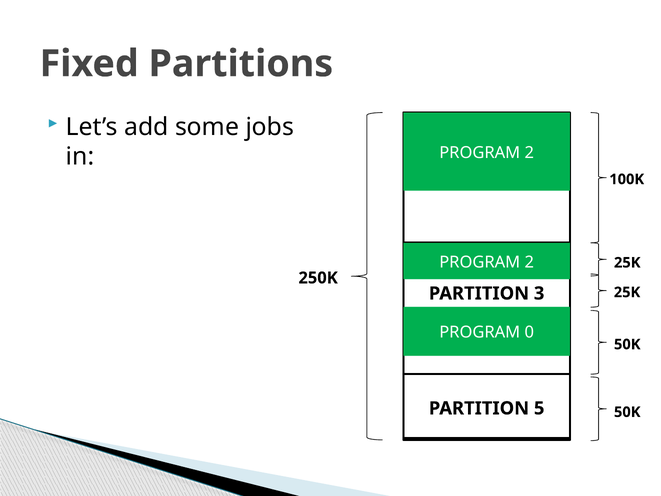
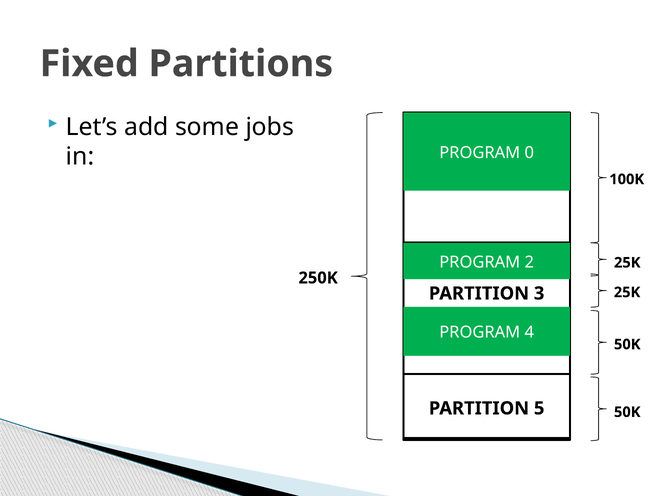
2 at (529, 153): 2 -> 0
PROGRAM 0: 0 -> 4
